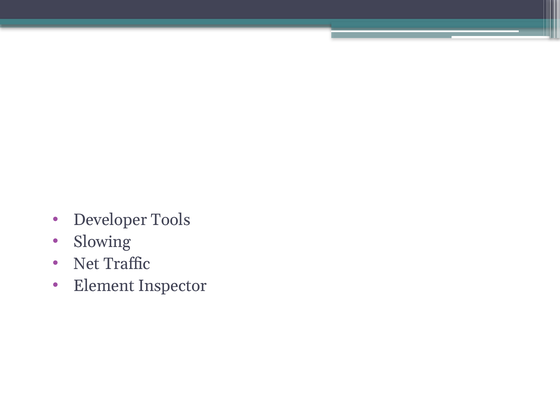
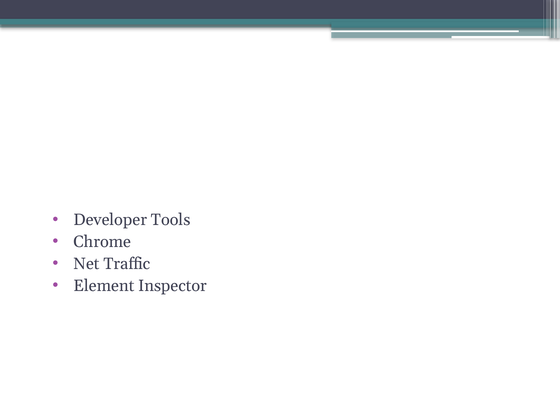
Slowing: Slowing -> Chrome
